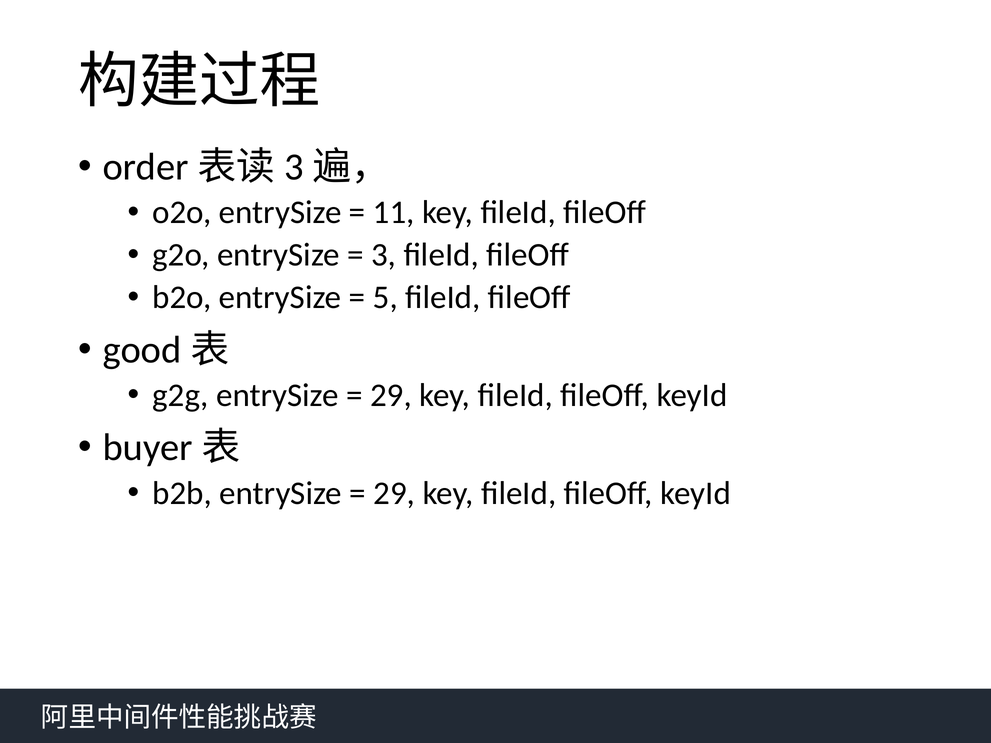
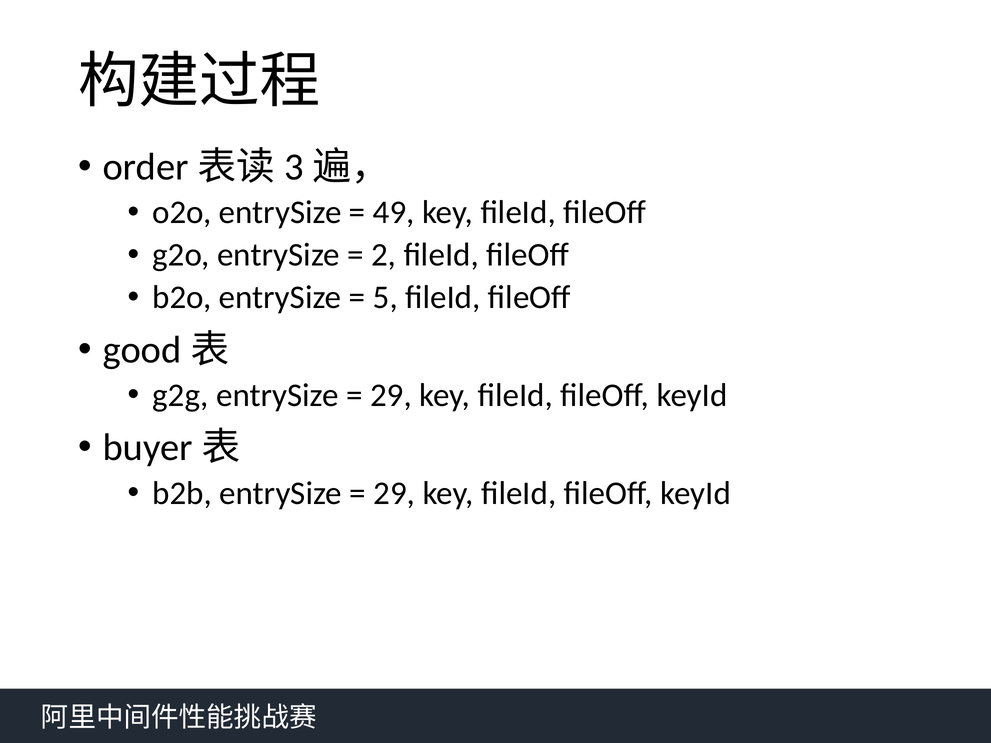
11: 11 -> 49
3: 3 -> 2
